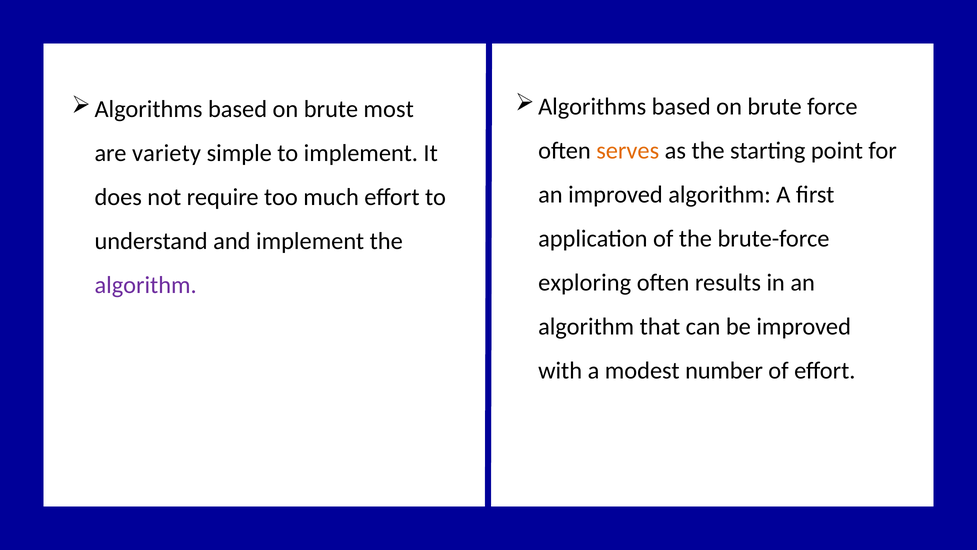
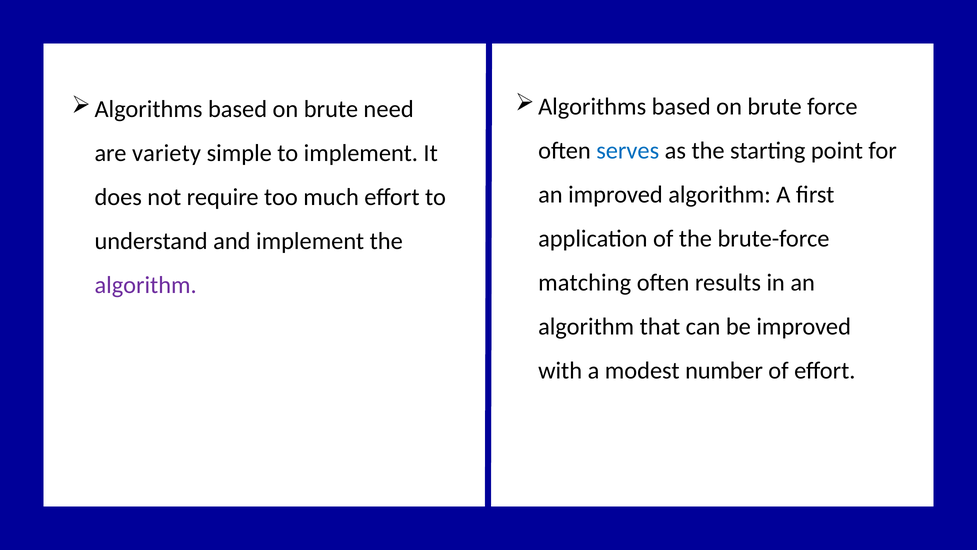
most: most -> need
serves colour: orange -> blue
exploring: exploring -> matching
